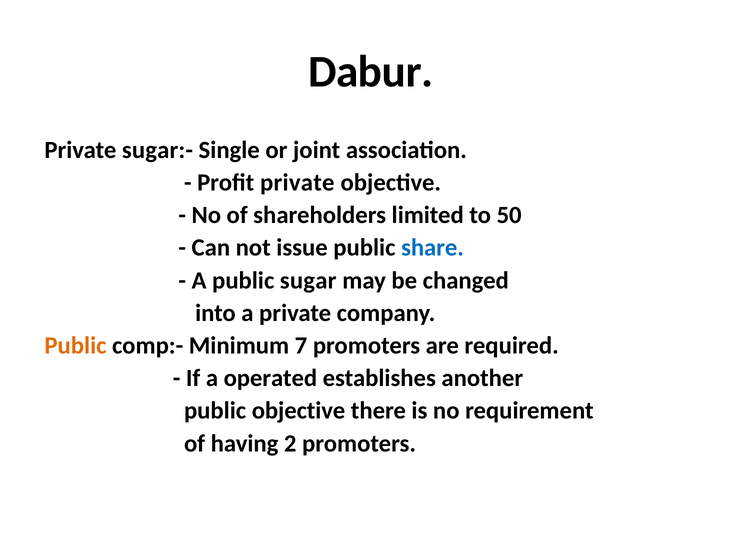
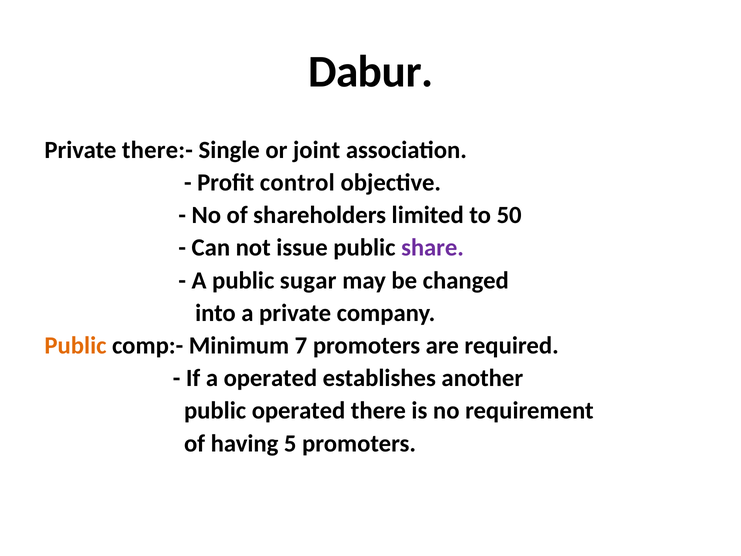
sugar:-: sugar:- -> there:-
Profit private: private -> control
share colour: blue -> purple
public objective: objective -> operated
2: 2 -> 5
